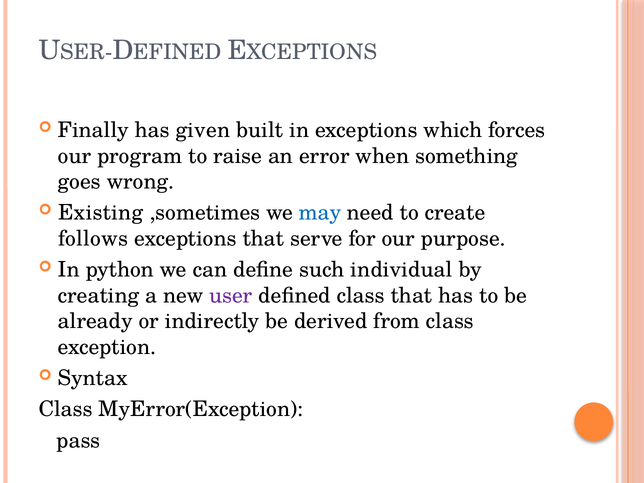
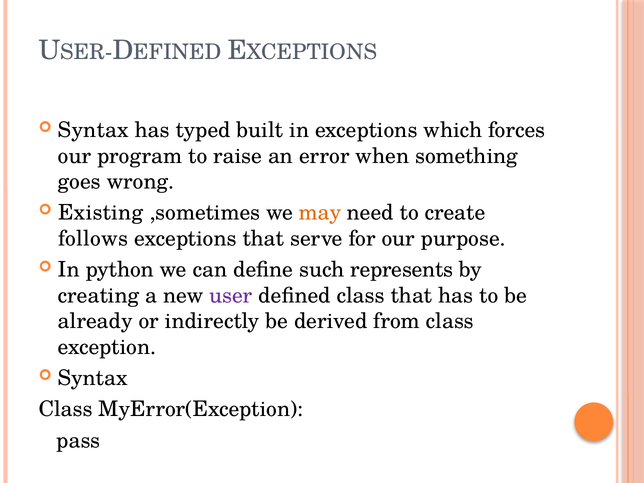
Finally at (93, 130): Finally -> Syntax
given: given -> typed
may colour: blue -> orange
individual: individual -> represents
